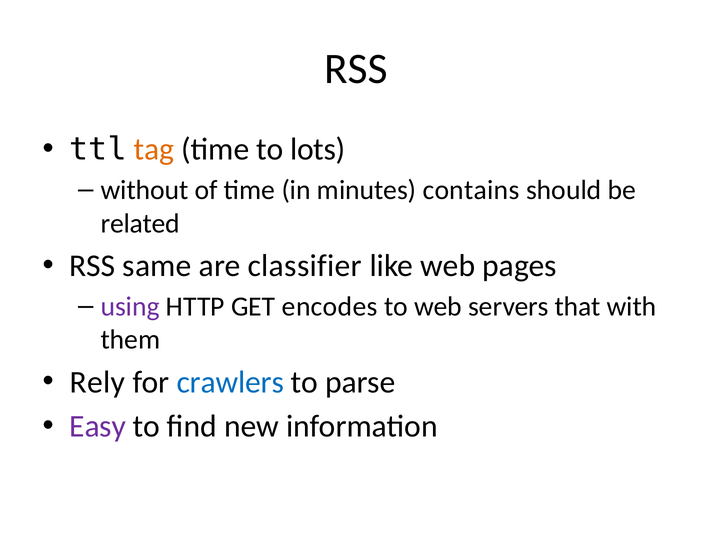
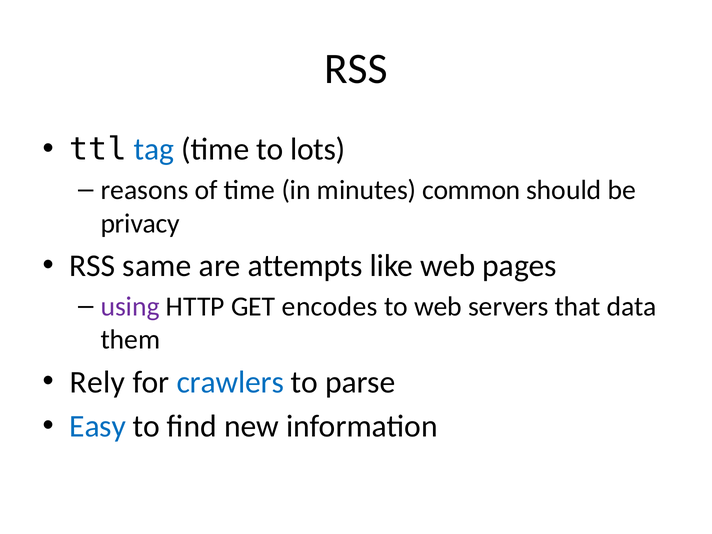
tag colour: orange -> blue
without: without -> reasons
contains: contains -> common
related: related -> privacy
classifier: classifier -> attempts
with: with -> data
Easy colour: purple -> blue
